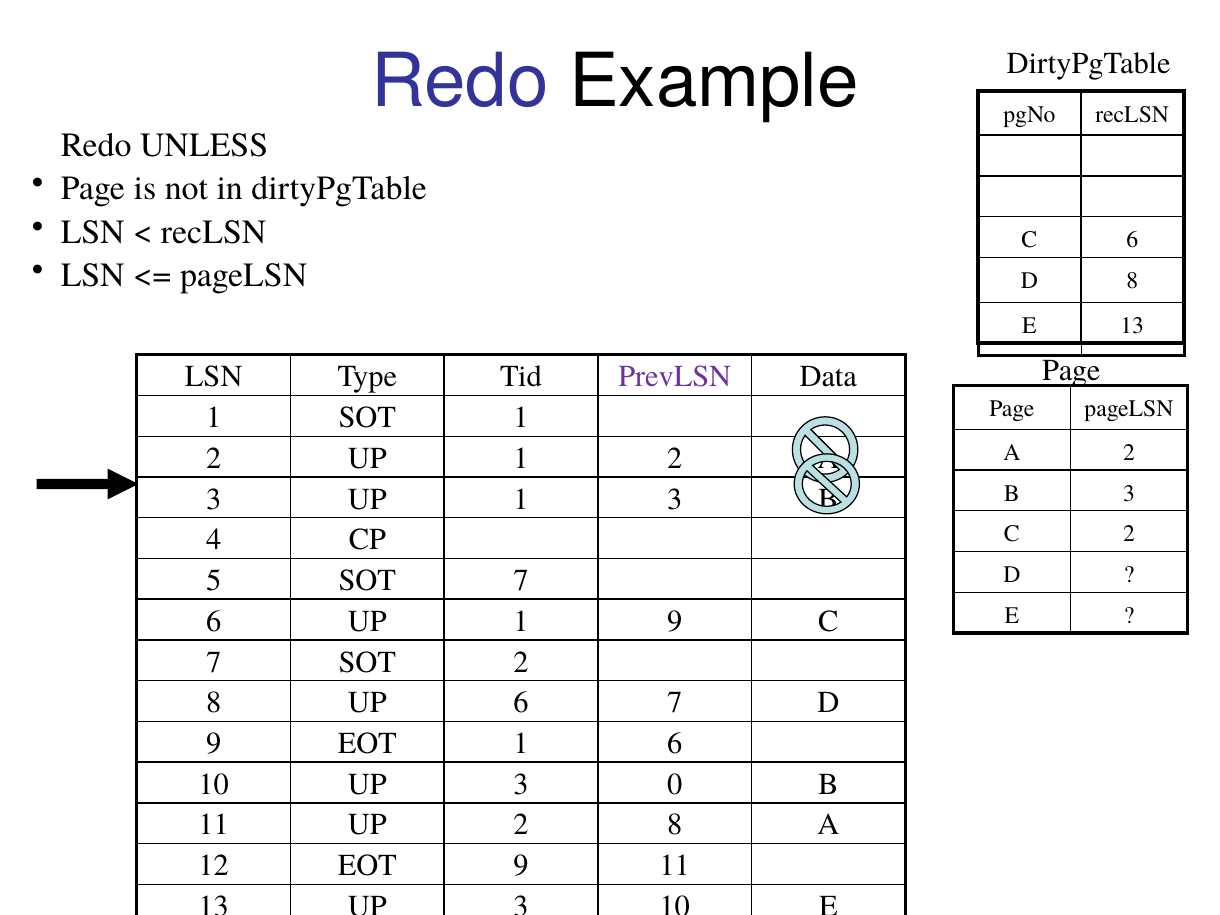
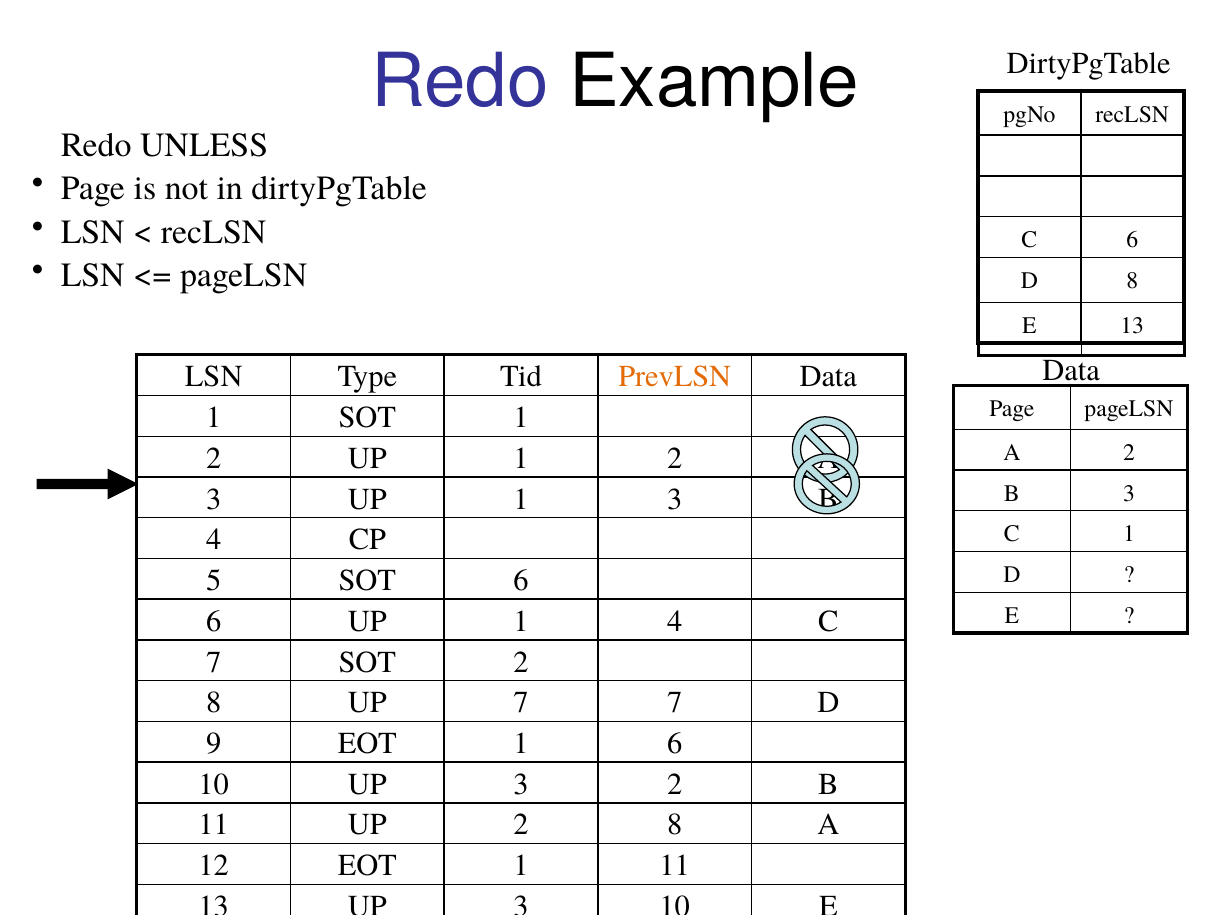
Page at (1071, 371): Page -> Data
PrevLSN colour: purple -> orange
C 2: 2 -> 1
SOT 7: 7 -> 6
1 9: 9 -> 4
UP 6: 6 -> 7
3 0: 0 -> 2
12 EOT 9: 9 -> 1
